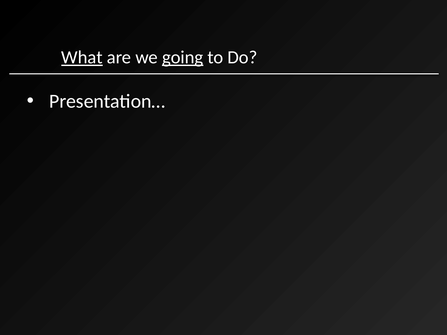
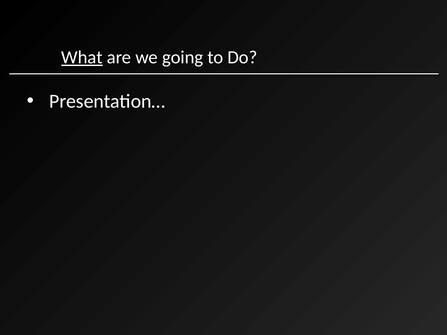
going underline: present -> none
